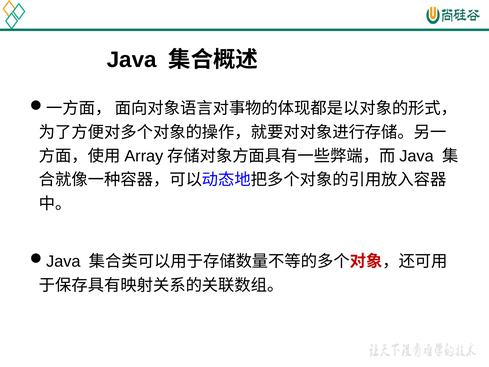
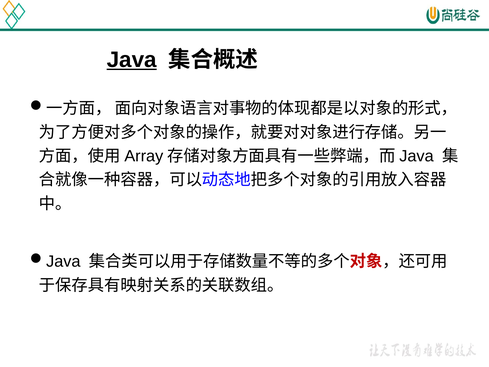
Java underline: none -> present
